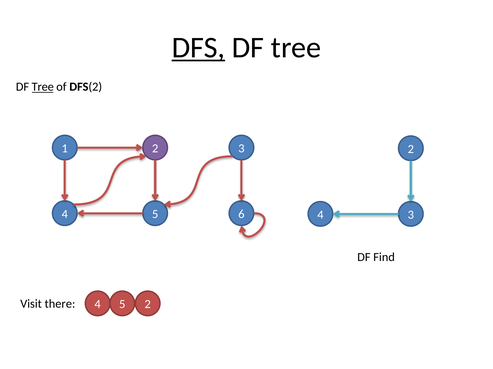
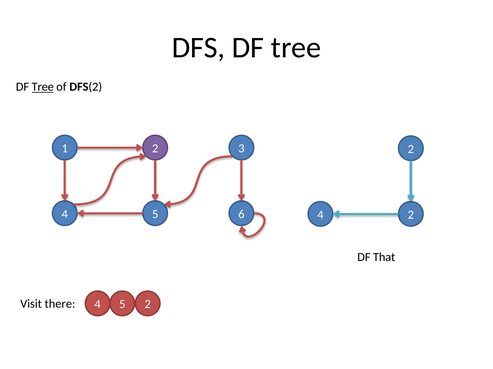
DFS underline: present -> none
4 3: 3 -> 2
Find: Find -> That
